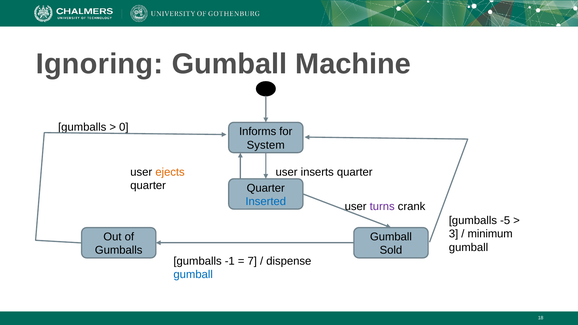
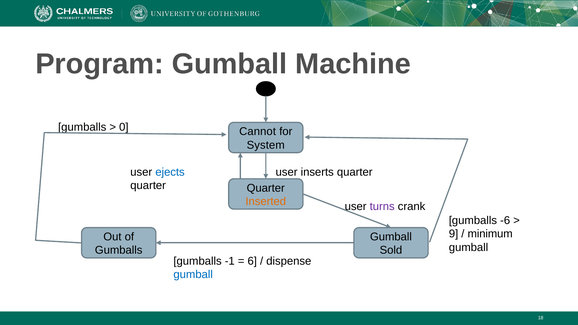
Ignoring: Ignoring -> Program
Informs: Informs -> Cannot
ejects colour: orange -> blue
Inserted colour: blue -> orange
-5: -5 -> -6
3: 3 -> 9
7: 7 -> 6
